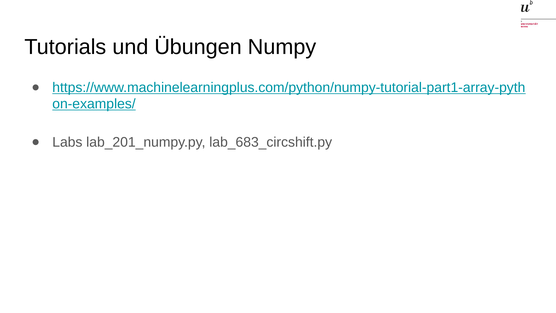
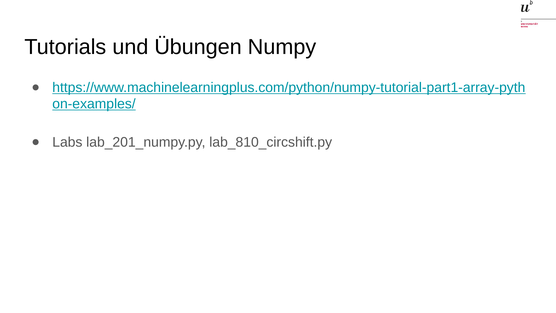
lab_683_circshift.py: lab_683_circshift.py -> lab_810_circshift.py
